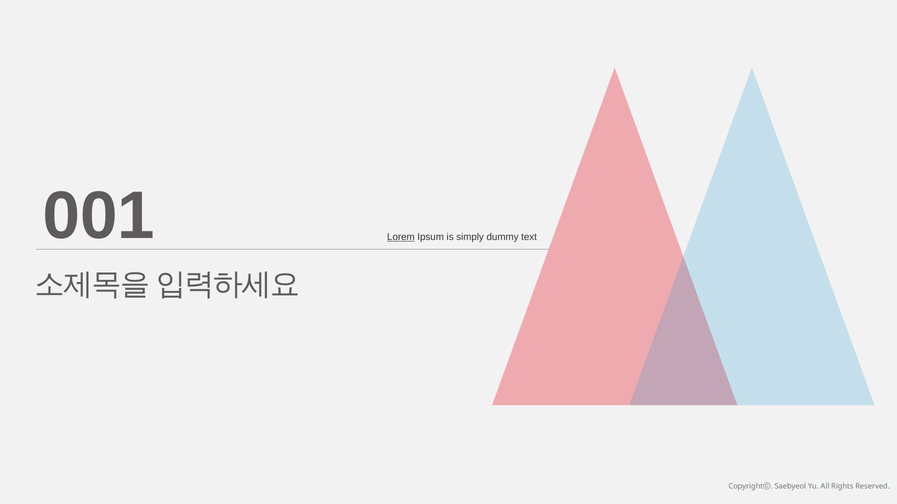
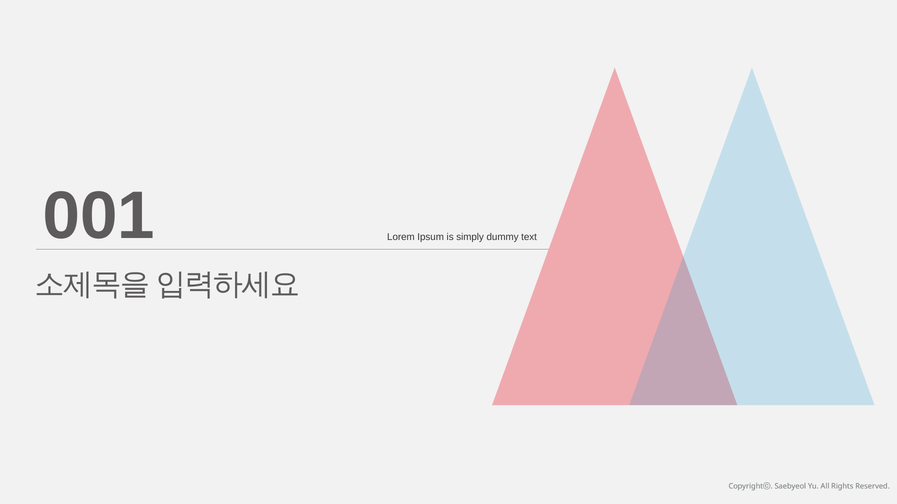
Lorem underline: present -> none
